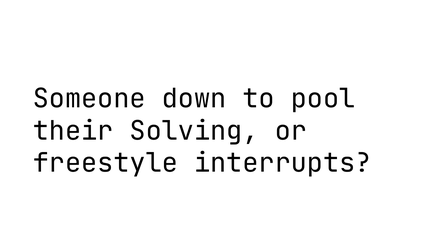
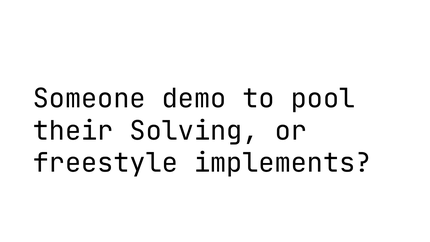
down: down -> demo
interrupts: interrupts -> implements
